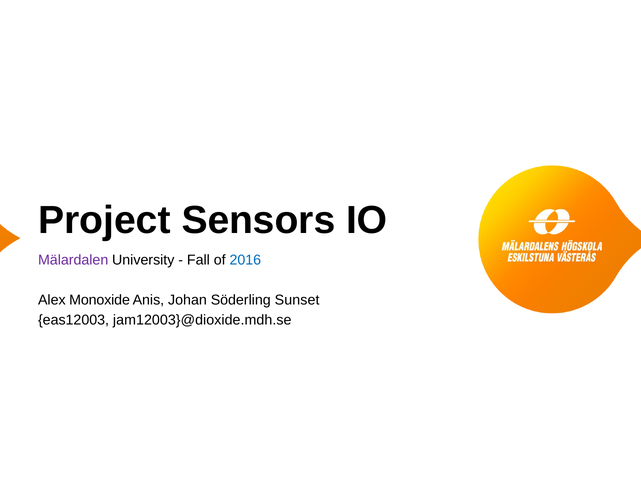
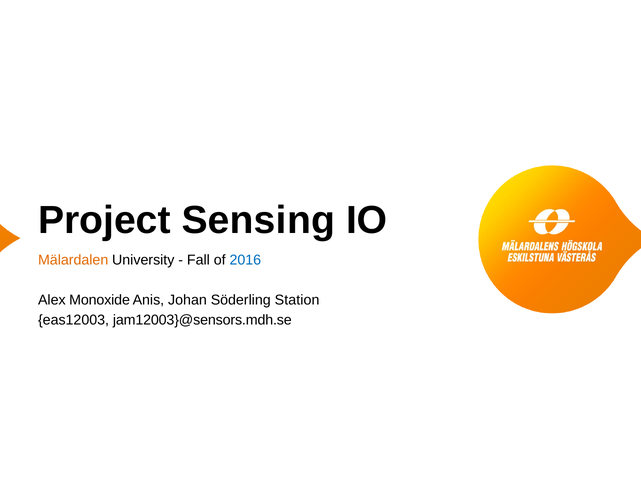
Sensors: Sensors -> Sensing
Mälardalen colour: purple -> orange
Sunset: Sunset -> Station
jam12003}@dioxide.mdh.se: jam12003}@dioxide.mdh.se -> jam12003}@sensors.mdh.se
